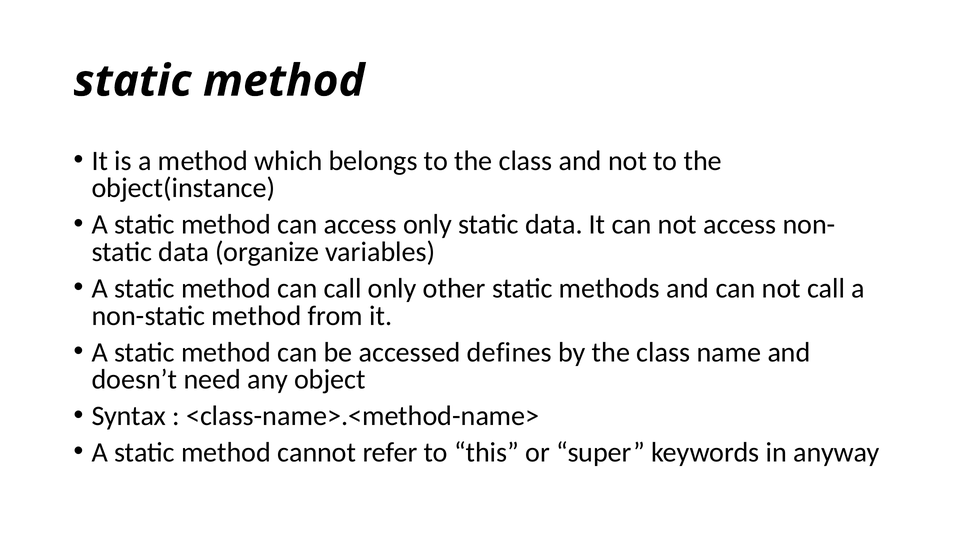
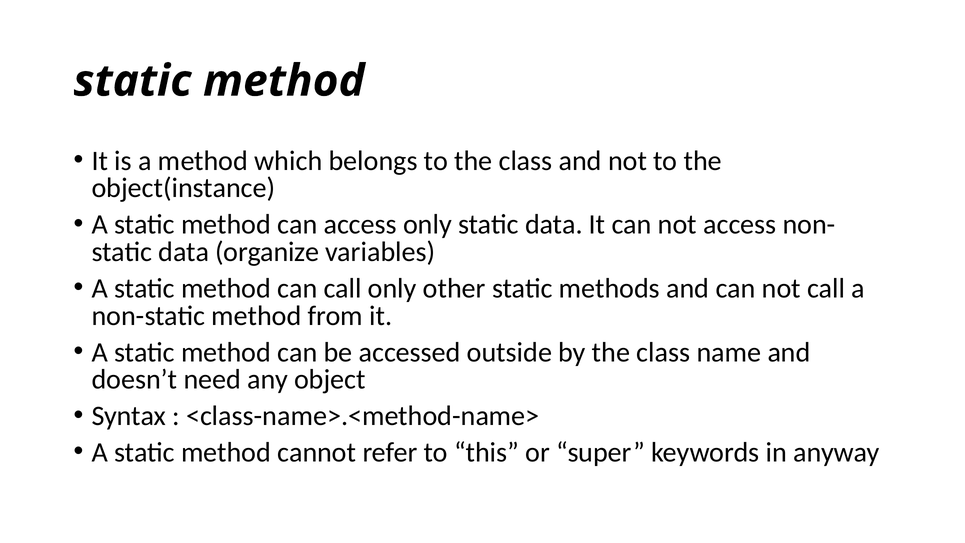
defines: defines -> outside
